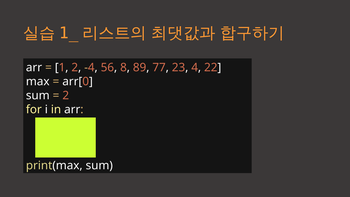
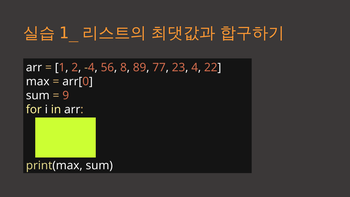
2 at (66, 95): 2 -> 9
